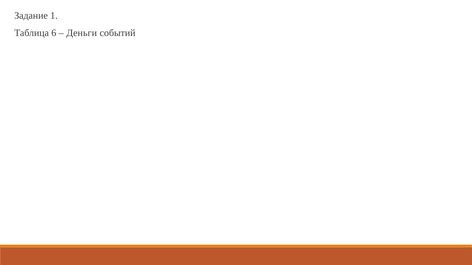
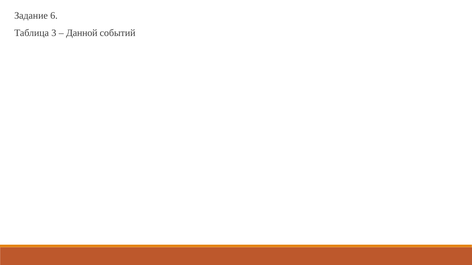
1: 1 -> 6
6: 6 -> 3
Деньги: Деньги -> Данной
